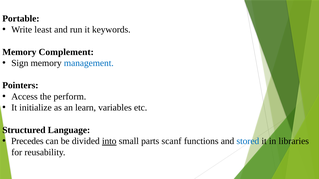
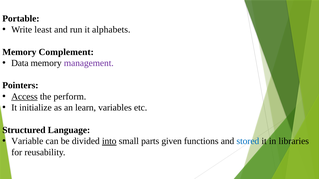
keywords: keywords -> alphabets
Sign: Sign -> Data
management colour: blue -> purple
Access underline: none -> present
Precedes: Precedes -> Variable
scanf: scanf -> given
